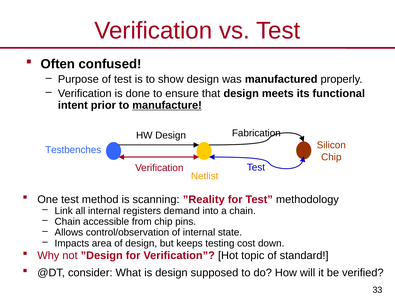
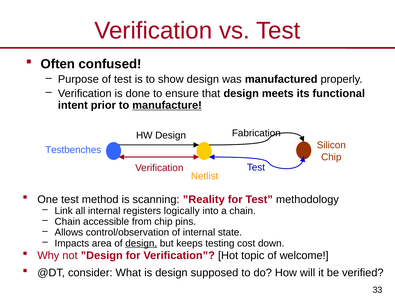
demand: demand -> logically
design at (141, 243) underline: none -> present
standard: standard -> welcome
